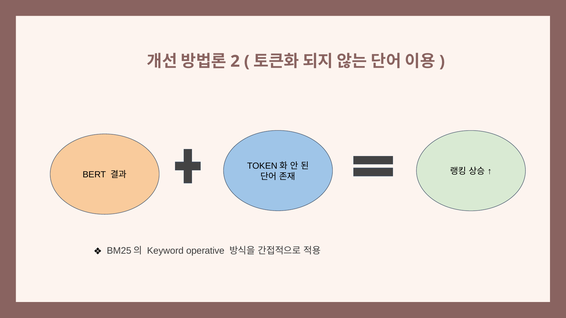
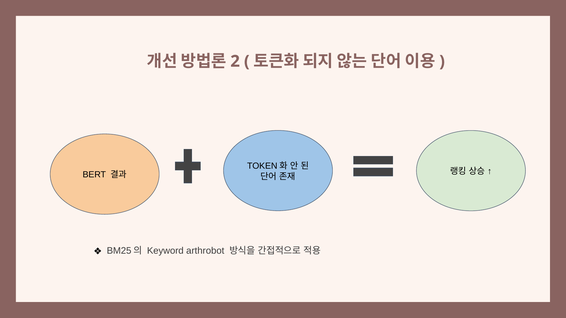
operative: operative -> arthrobot
